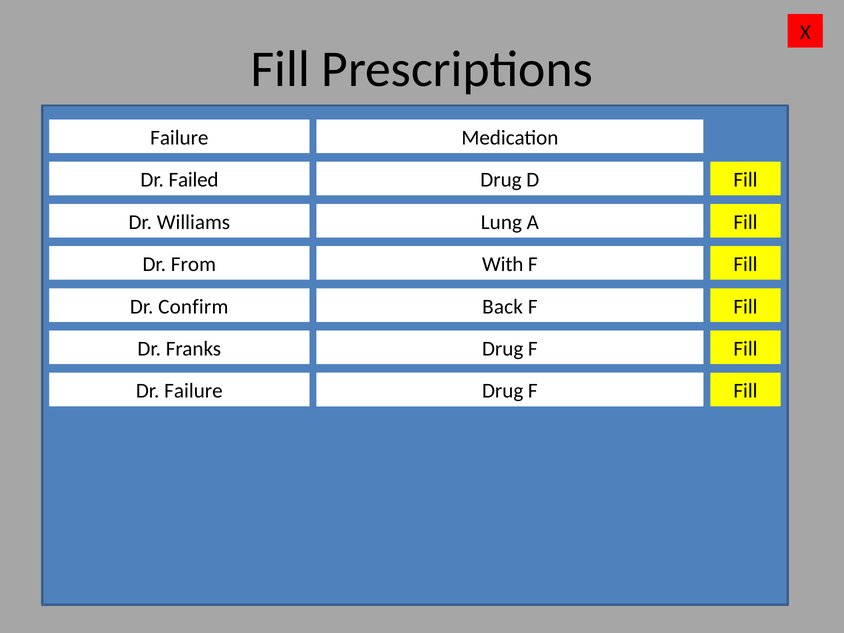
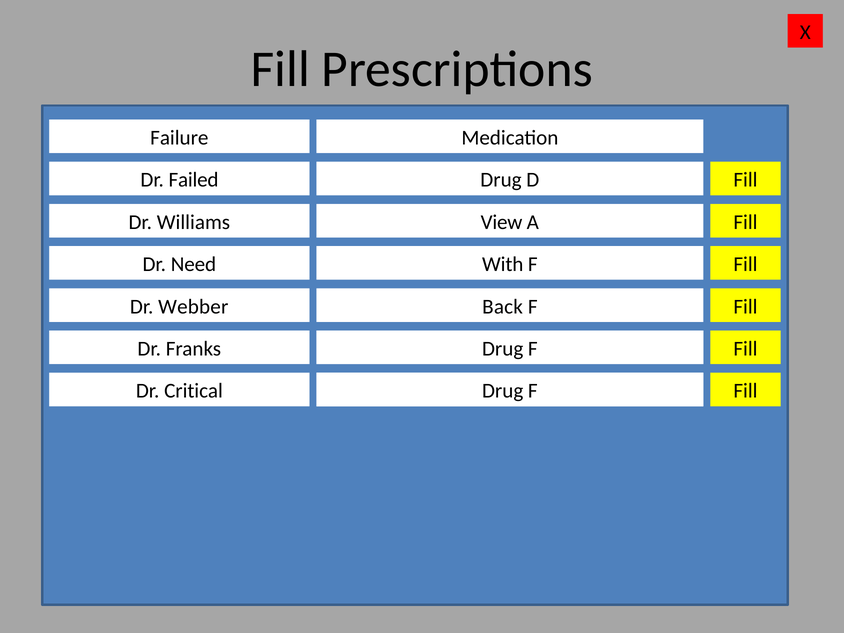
Lung: Lung -> View
From: From -> Need
Confirm: Confirm -> Webber
Dr Failure: Failure -> Critical
